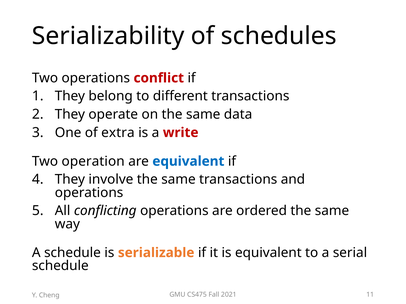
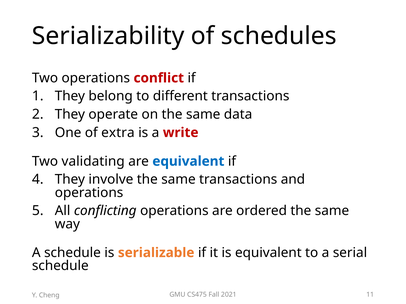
operation: operation -> validating
